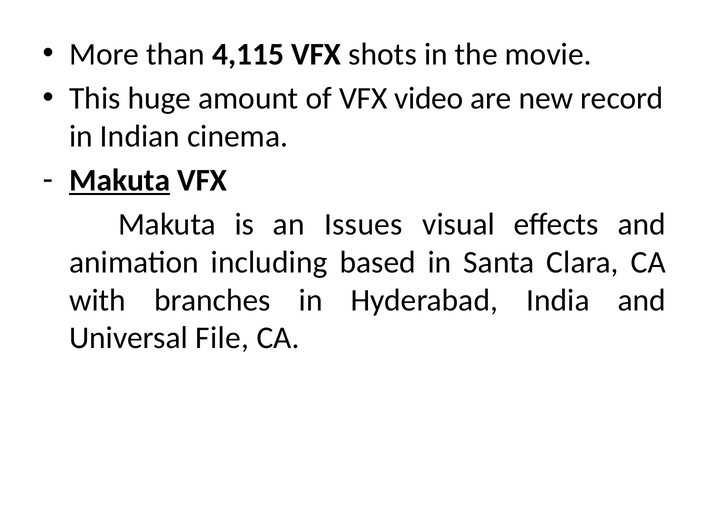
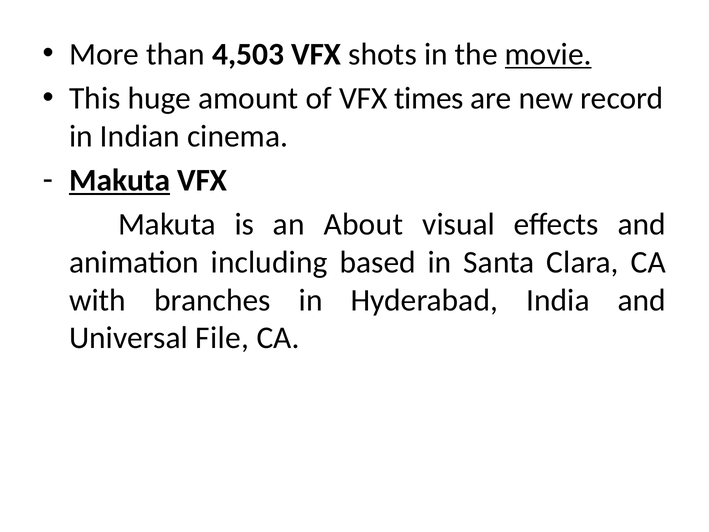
4,115: 4,115 -> 4,503
movie underline: none -> present
video: video -> times
Issues: Issues -> About
